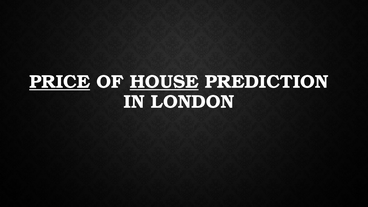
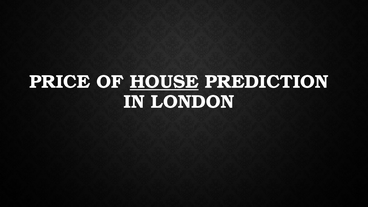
PRICE underline: present -> none
